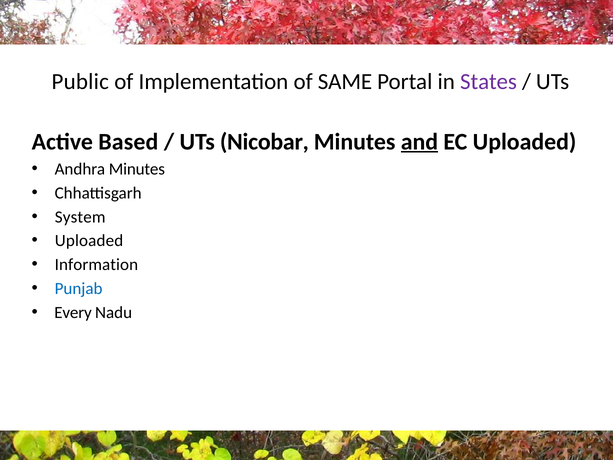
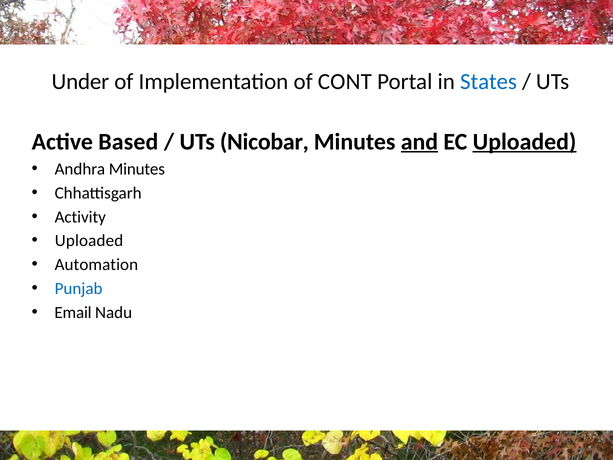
Public: Public -> Under
SAME: SAME -> CONT
States colour: purple -> blue
Uploaded at (525, 142) underline: none -> present
System: System -> Activity
Information: Information -> Automation
Every: Every -> Email
